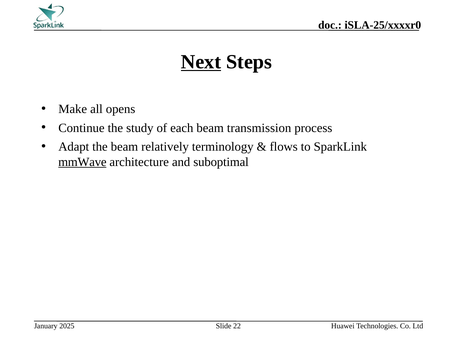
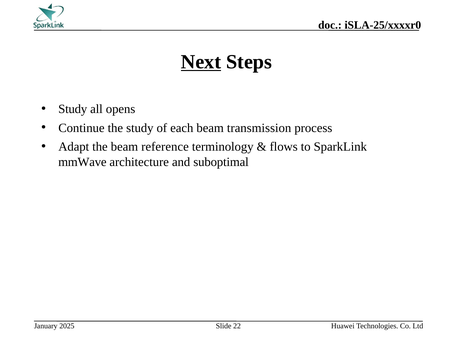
Make at (73, 109): Make -> Study
relatively: relatively -> reference
mmWave underline: present -> none
